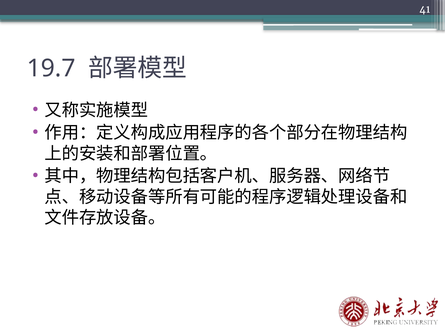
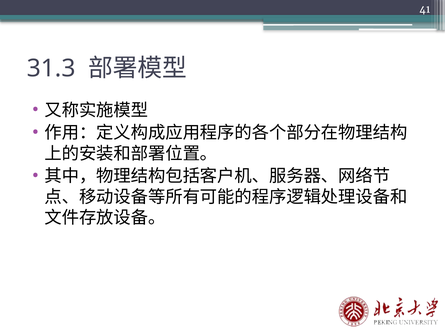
19.7: 19.7 -> 31.3
